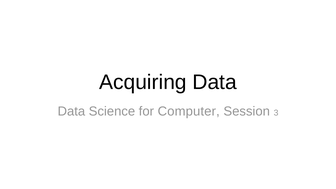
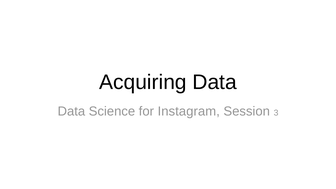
Computer: Computer -> Instagram
